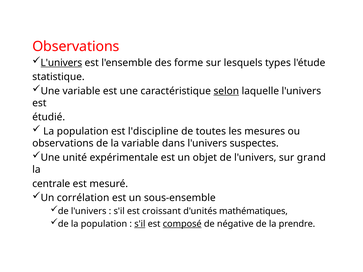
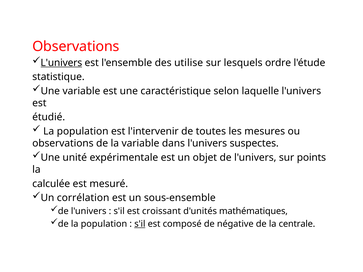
forme: forme -> utilise
types: types -> ordre
selon underline: present -> none
l'discipline: l'discipline -> l'intervenir
grand: grand -> points
centrale: centrale -> calculée
composé underline: present -> none
prendre: prendre -> centrale
